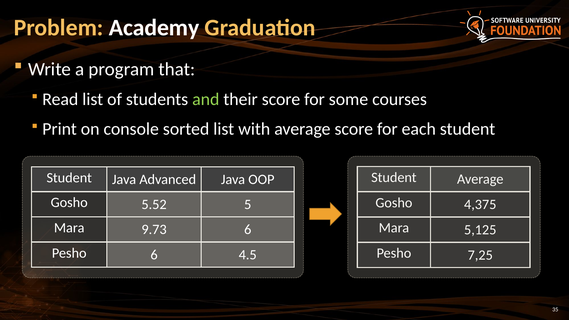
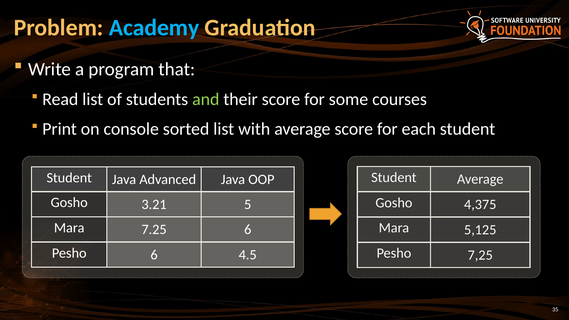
Academy colour: white -> light blue
5.52: 5.52 -> 3.21
9.73: 9.73 -> 7.25
